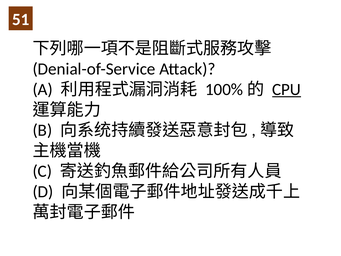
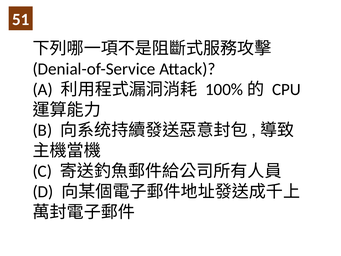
CPU underline: present -> none
